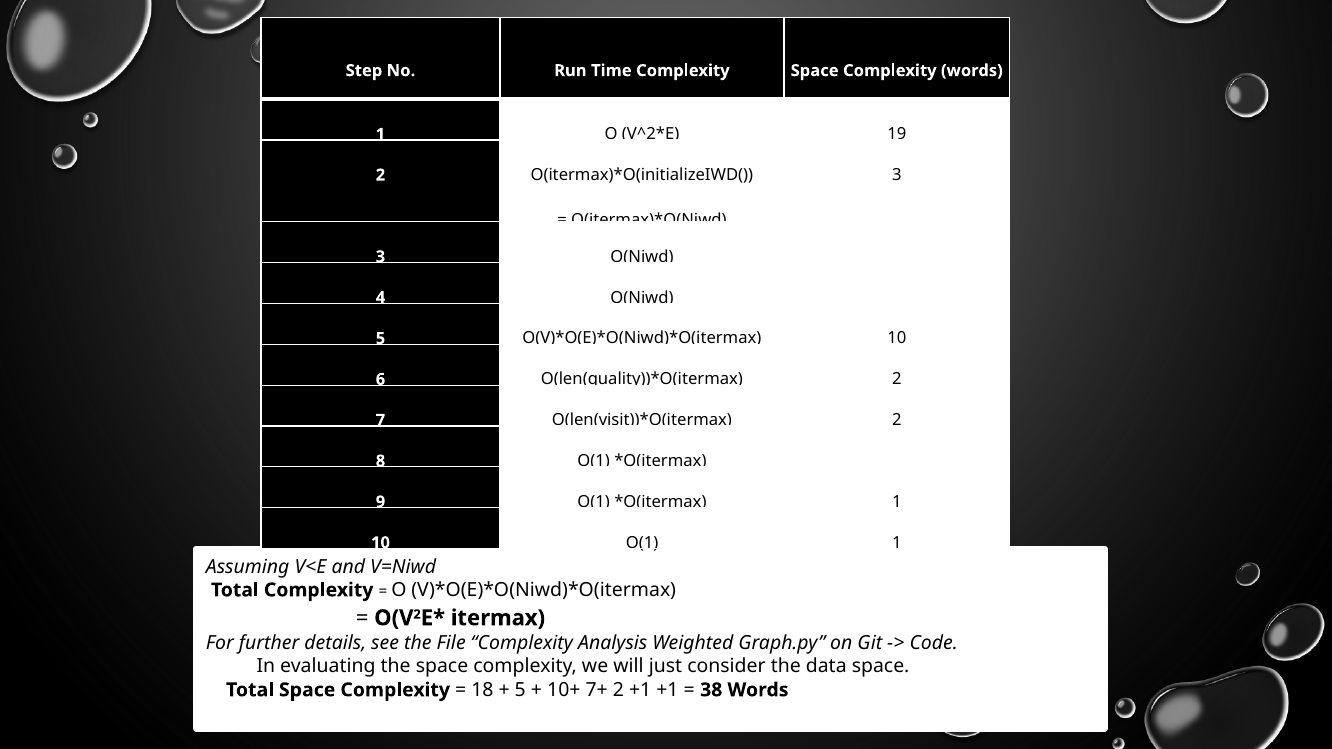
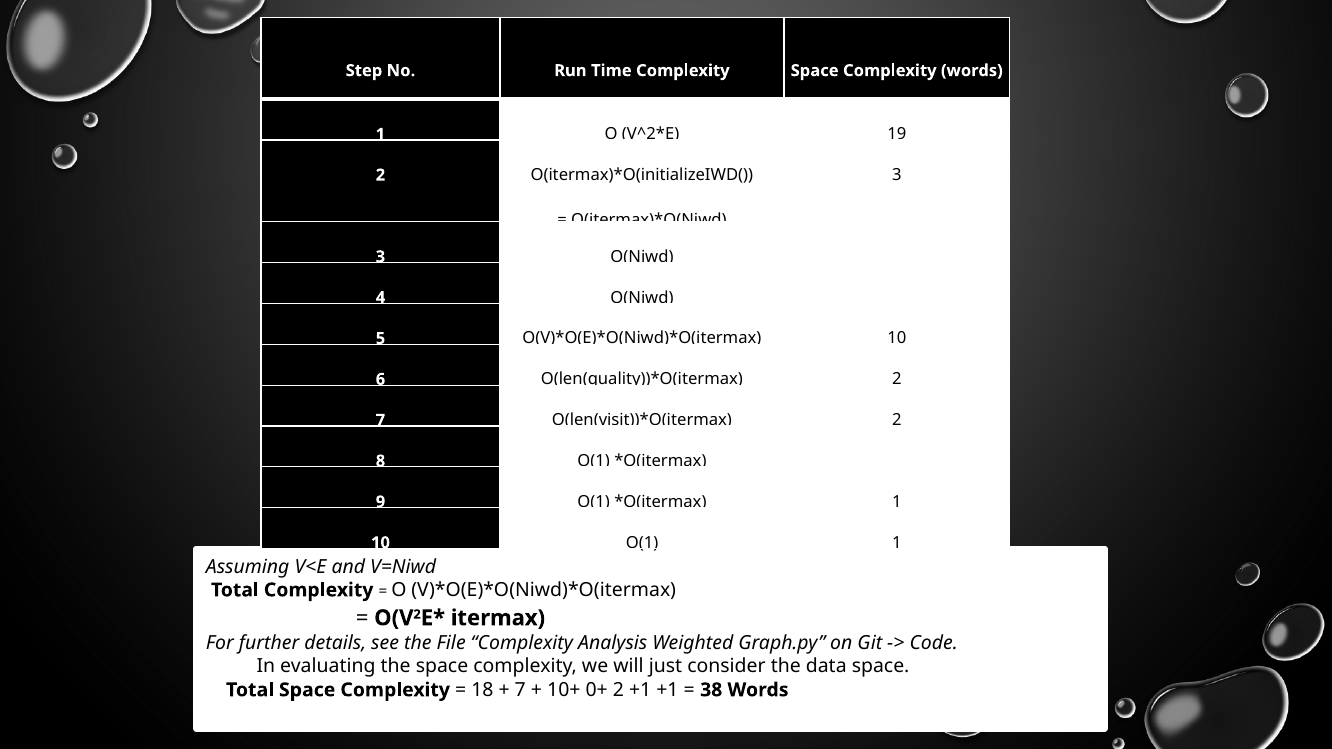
5 at (520, 690): 5 -> 7
7+: 7+ -> 0+
